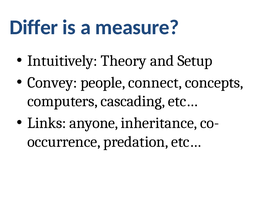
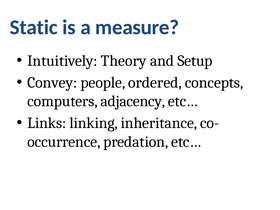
Differ: Differ -> Static
connect: connect -> ordered
cascading: cascading -> adjacency
anyone: anyone -> linking
